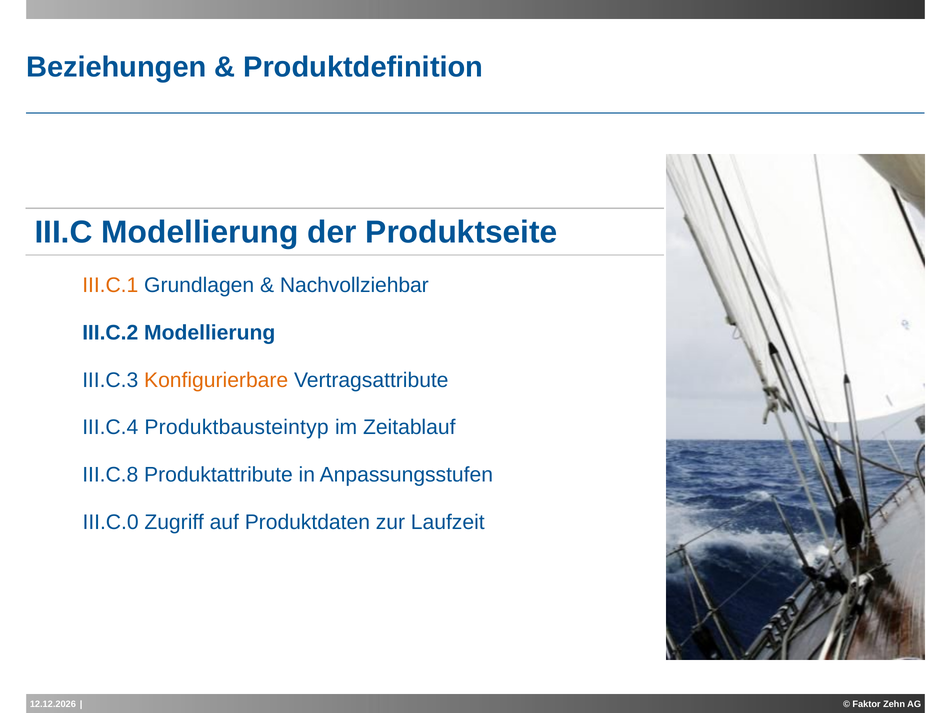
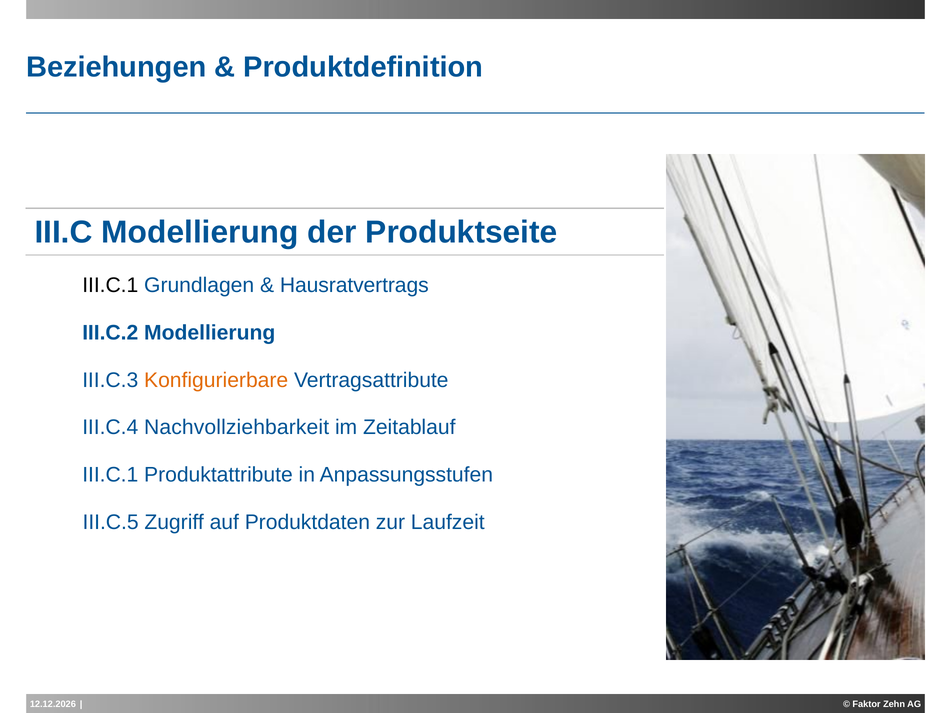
III.C.1 at (110, 285) colour: orange -> black
Nachvollziehbar: Nachvollziehbar -> Hausratvertrags
Produktbausteintyp: Produktbausteintyp -> Nachvollziehbarkeit
III.C.8 at (110, 475): III.C.8 -> III.C.1
III.C.0: III.C.0 -> III.C.5
